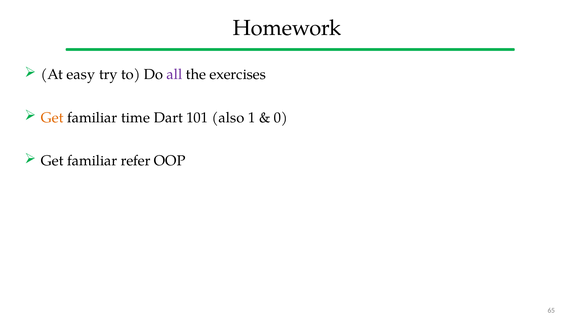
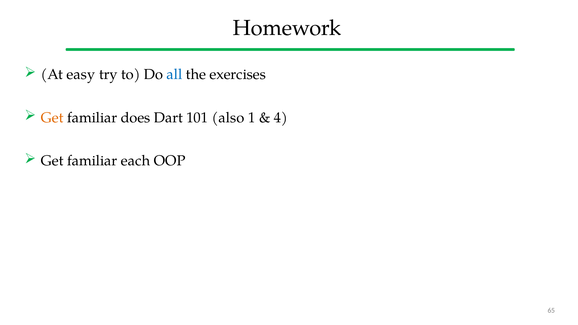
all colour: purple -> blue
time: time -> does
0: 0 -> 4
refer: refer -> each
